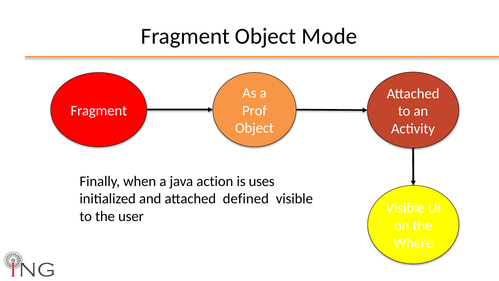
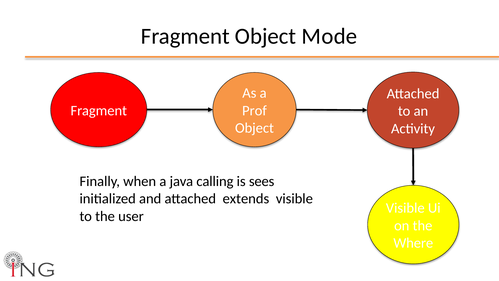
action: action -> calling
uses: uses -> sees
defined: defined -> extends
